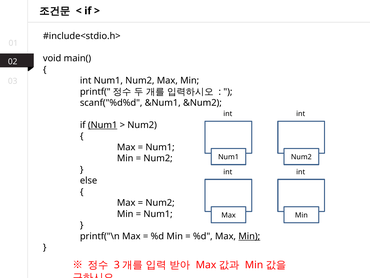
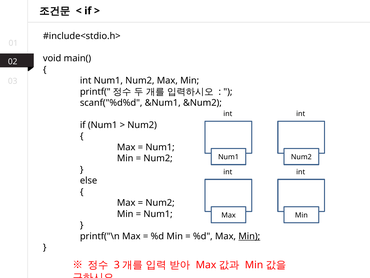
Num1 at (103, 125) underline: present -> none
